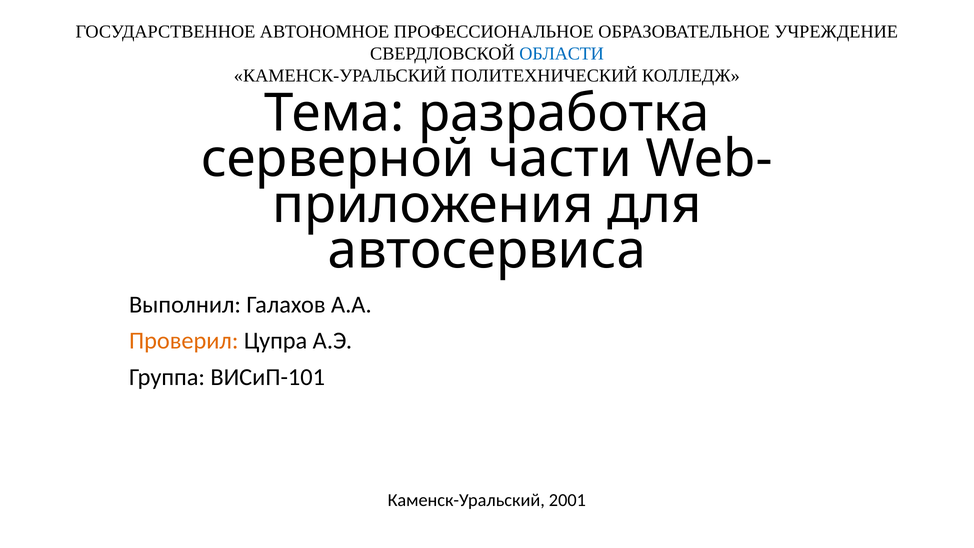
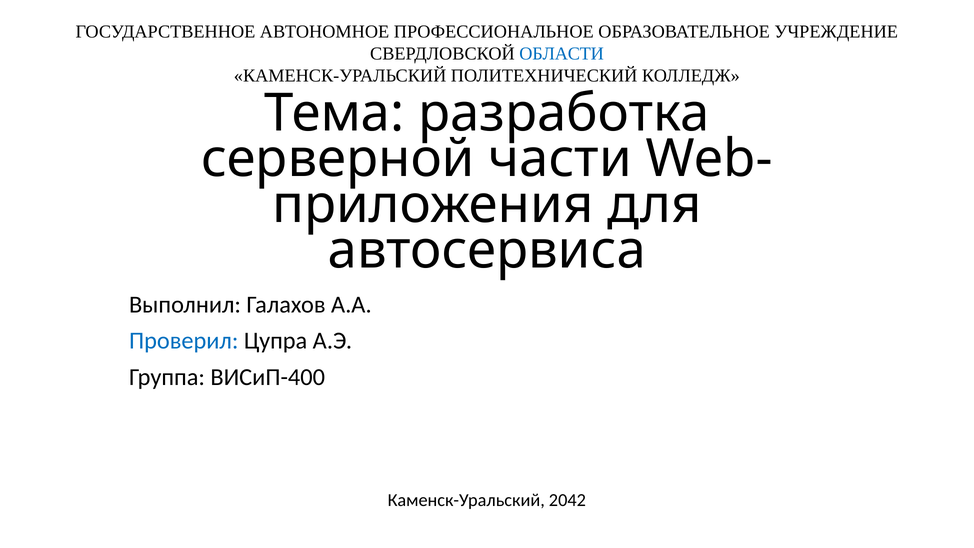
Проверил colour: orange -> blue
ВИСиП-101: ВИСиП-101 -> ВИСиП-400
2001: 2001 -> 2042
